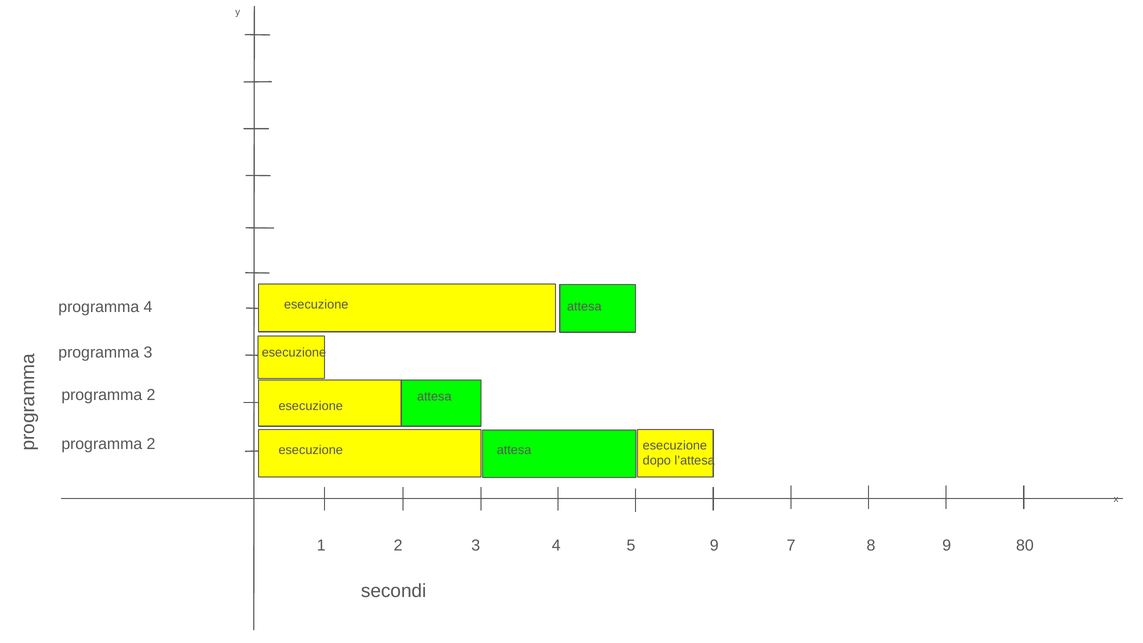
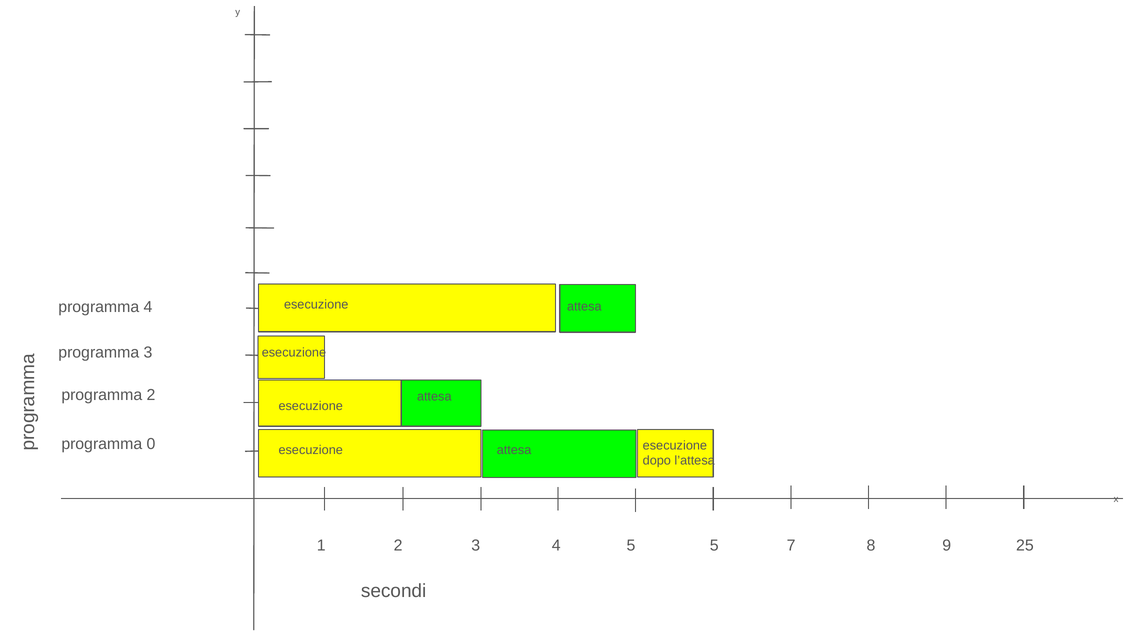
2 at (151, 444): 2 -> 0
5 9: 9 -> 5
80: 80 -> 25
